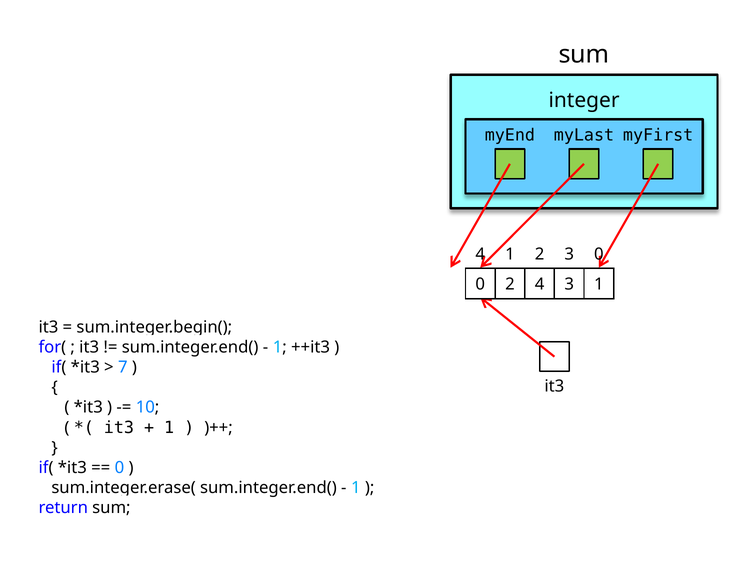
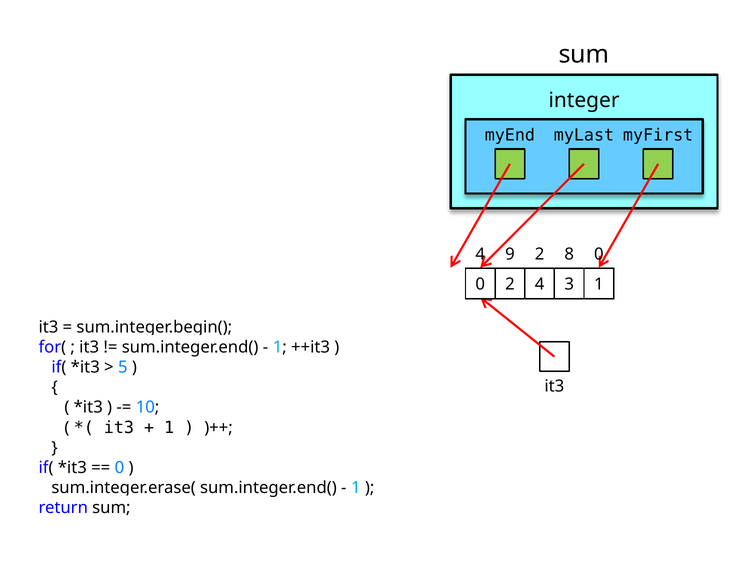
4 1: 1 -> 9
2 3: 3 -> 8
7: 7 -> 5
